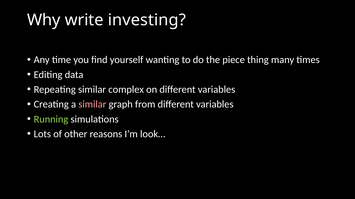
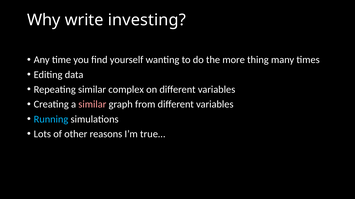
piece: piece -> more
Running colour: light green -> light blue
look…: look… -> true…
